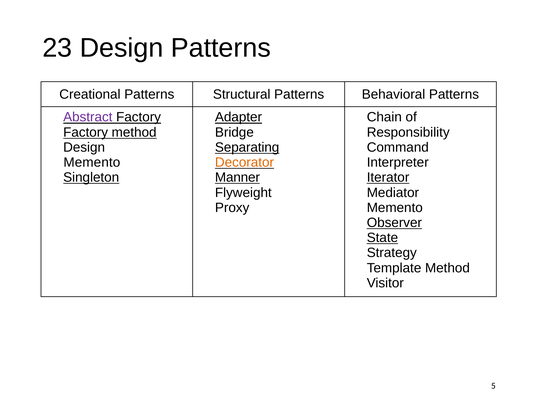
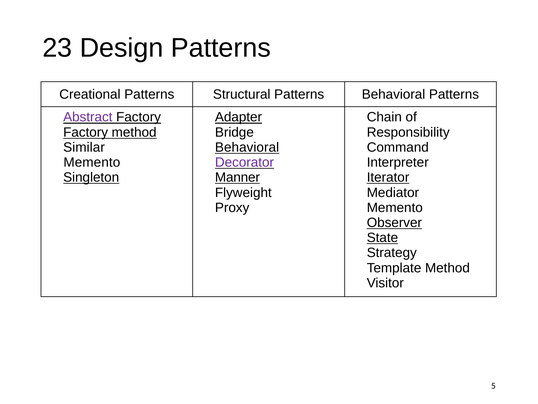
Design at (84, 147): Design -> Similar
Separating at (247, 147): Separating -> Behavioral
Decorator colour: orange -> purple
